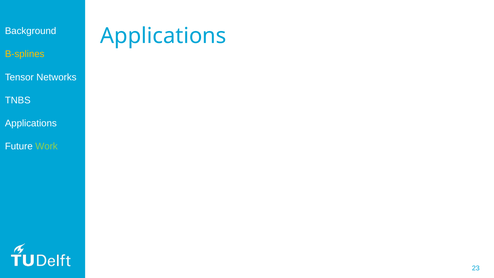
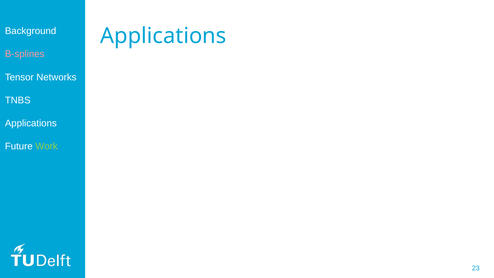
B-splines colour: yellow -> pink
